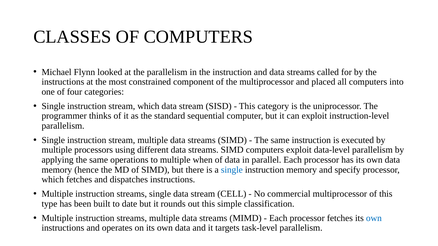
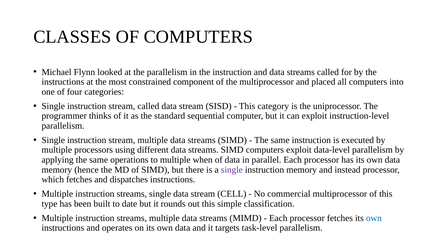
stream which: which -> called
single at (232, 170) colour: blue -> purple
specify: specify -> instead
